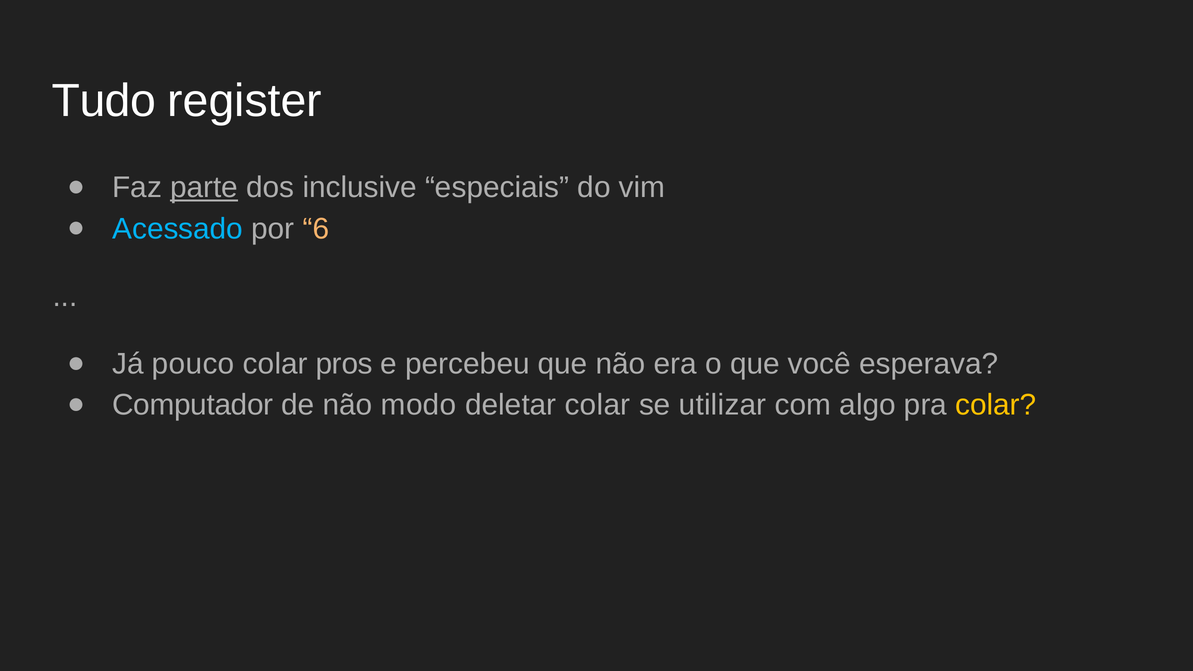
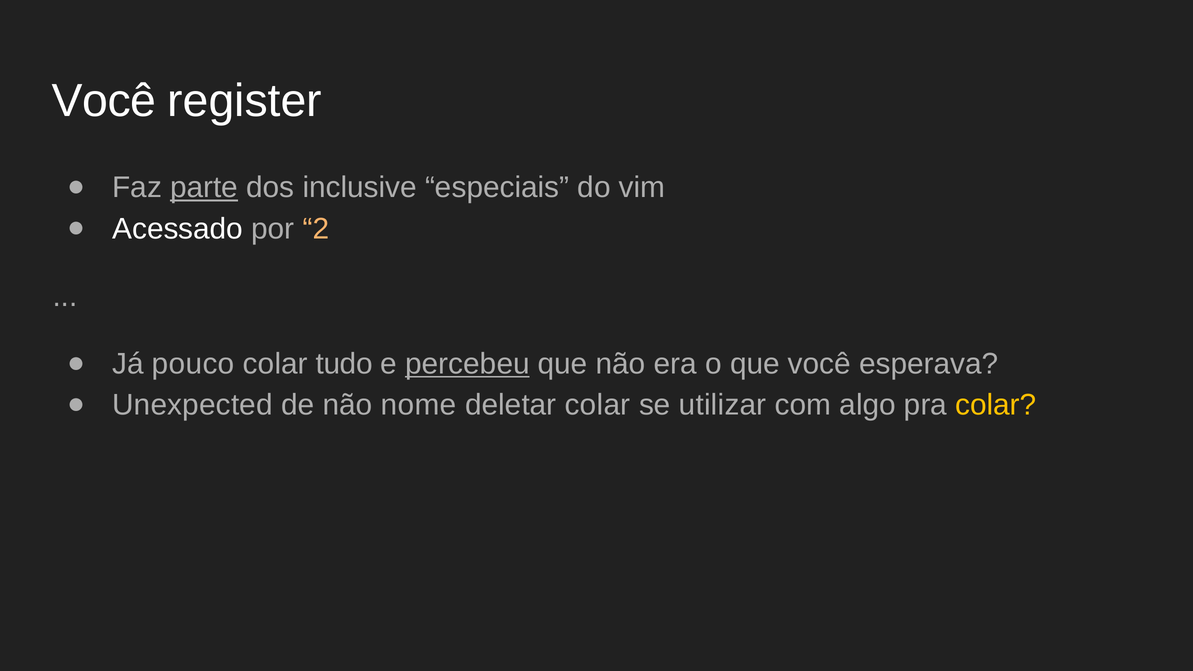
Tudo at (104, 101): Tudo -> Você
Acessado colour: light blue -> white
6: 6 -> 2
pros: pros -> tudo
percebeu underline: none -> present
Computador: Computador -> Unexpected
modo: modo -> nome
